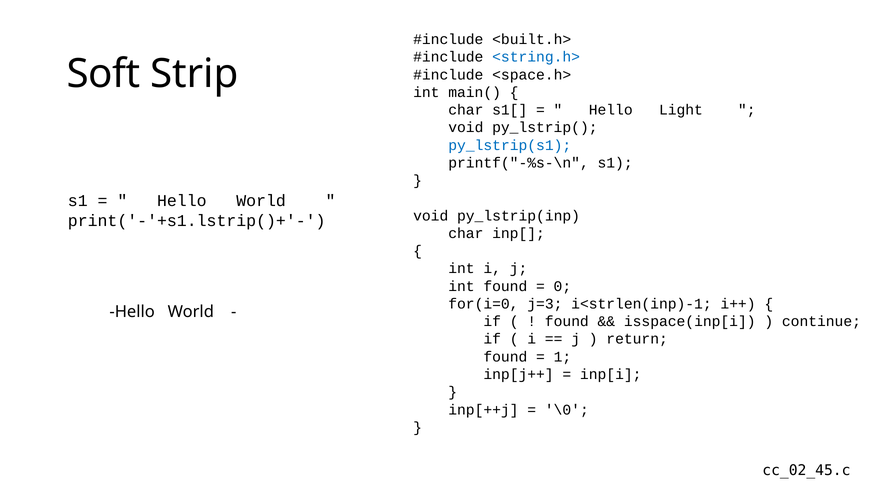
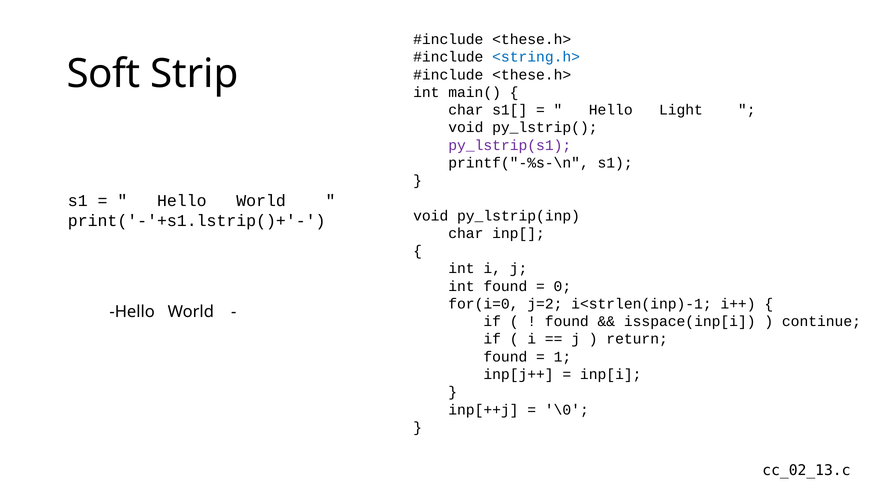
<built.h> at (532, 39): <built.h> -> <these.h>
<space.h> at (532, 75): <space.h> -> <these.h>
py_lstrip(s1 colour: blue -> purple
j=3: j=3 -> j=2
cc_02_45.c: cc_02_45.c -> cc_02_13.c
